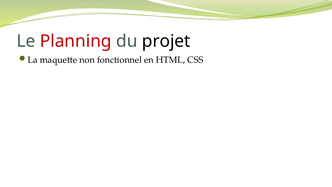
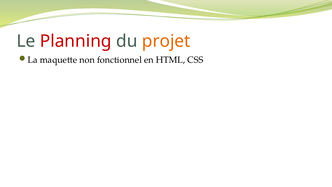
projet colour: black -> orange
